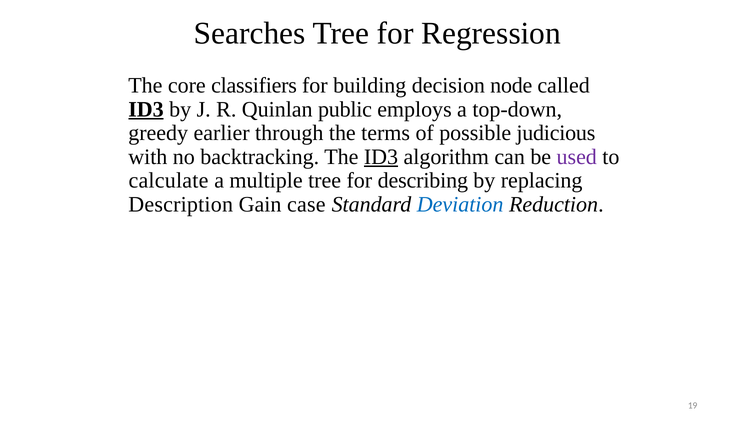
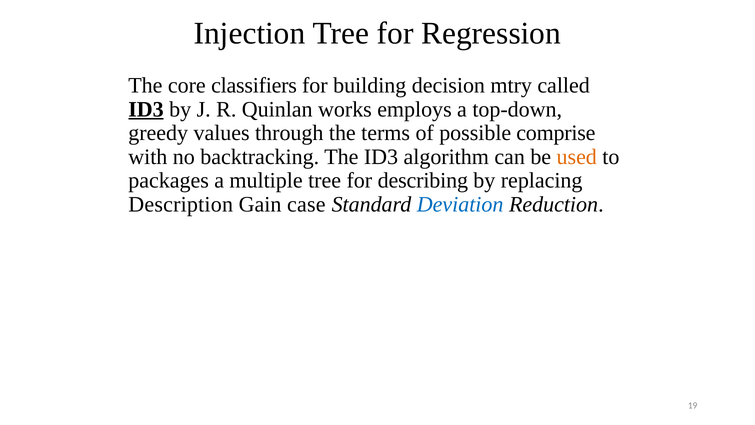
Searches: Searches -> Injection
node: node -> mtry
public: public -> works
earlier: earlier -> values
judicious: judicious -> comprise
ID3 at (381, 157) underline: present -> none
used colour: purple -> orange
calculate: calculate -> packages
